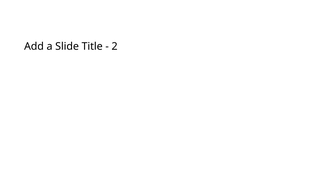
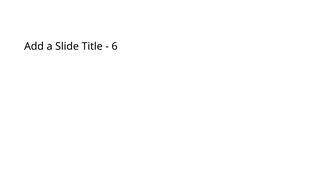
2: 2 -> 6
